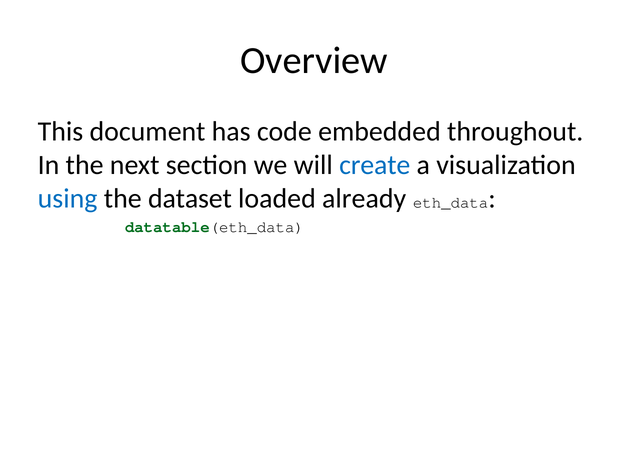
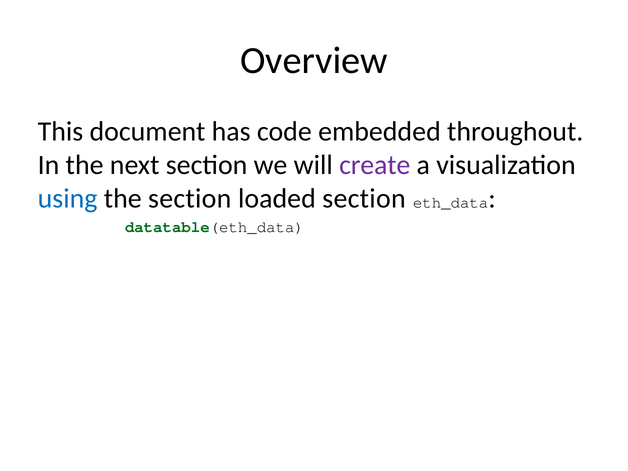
create colour: blue -> purple
the dataset: dataset -> section
loaded already: already -> section
